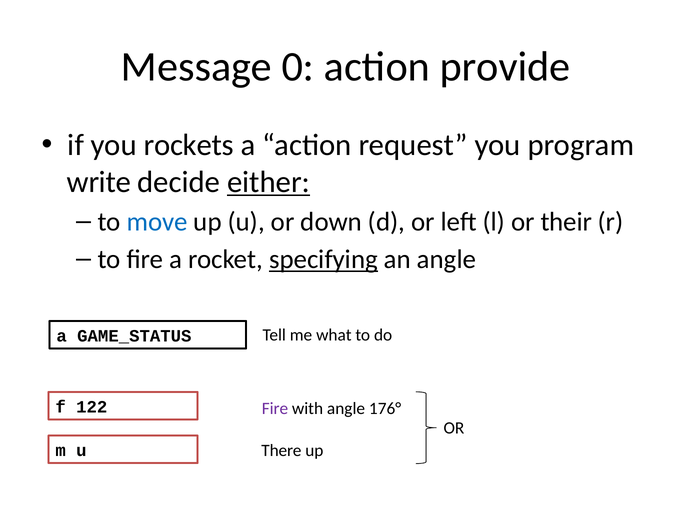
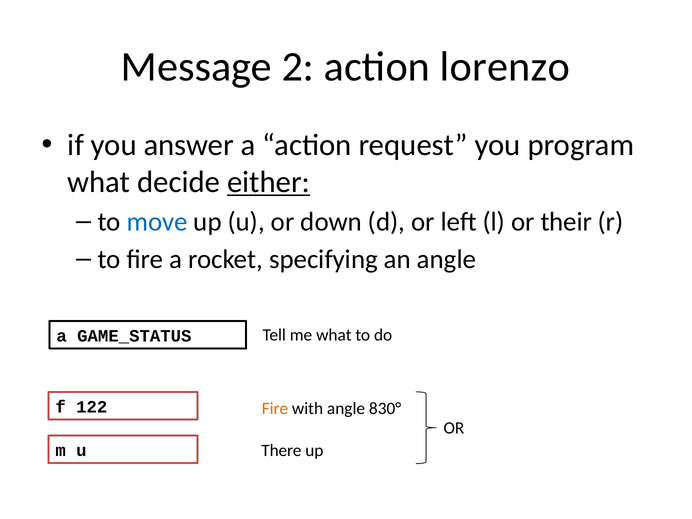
0: 0 -> 2
provide: provide -> lorenzo
rockets: rockets -> answer
write at (99, 182): write -> what
specifying underline: present -> none
Fire at (275, 409) colour: purple -> orange
176°: 176° -> 830°
